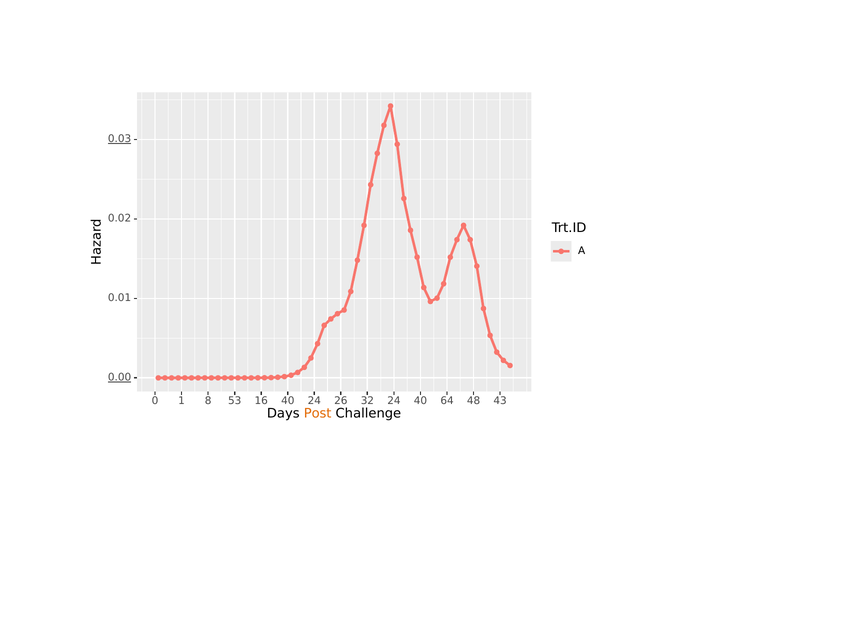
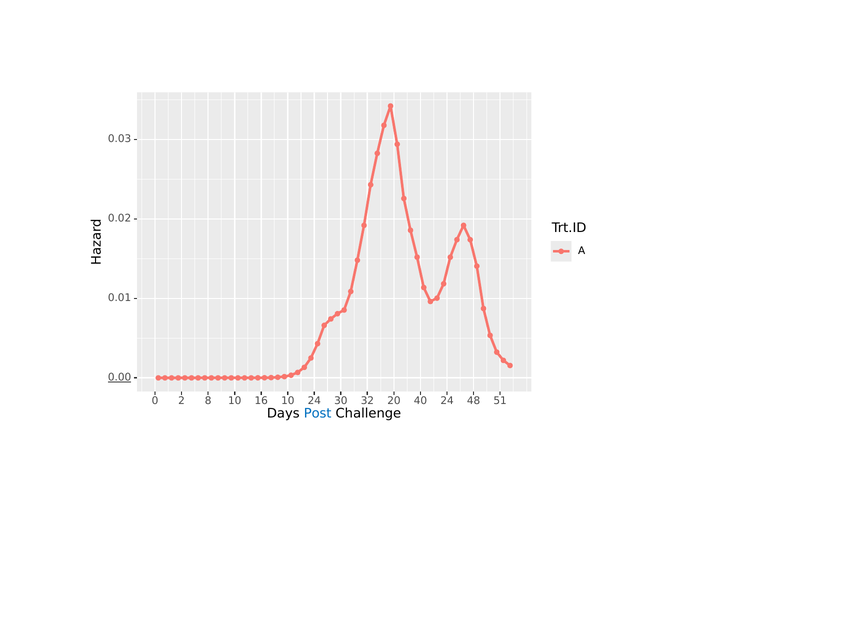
0.03 underline: present -> none
1: 1 -> 2
8 53: 53 -> 10
16 40: 40 -> 10
26: 26 -> 30
32 24: 24 -> 20
40 64: 64 -> 24
43: 43 -> 51
Post colour: orange -> blue
